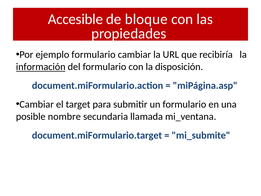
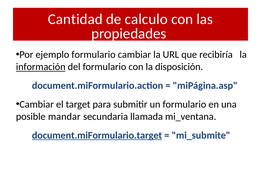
Accesible: Accesible -> Cantidad
bloque: bloque -> calculo
nombre: nombre -> mandar
document.miFormulario.target underline: none -> present
